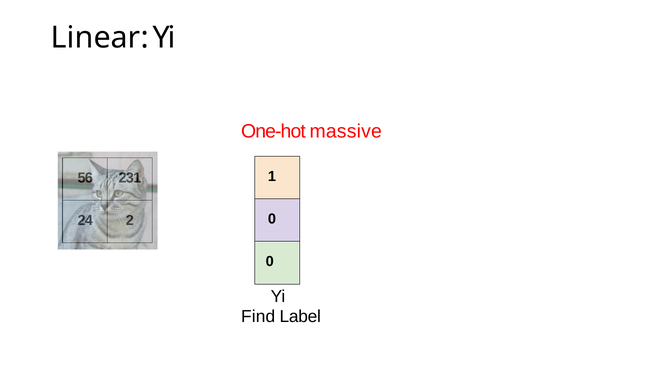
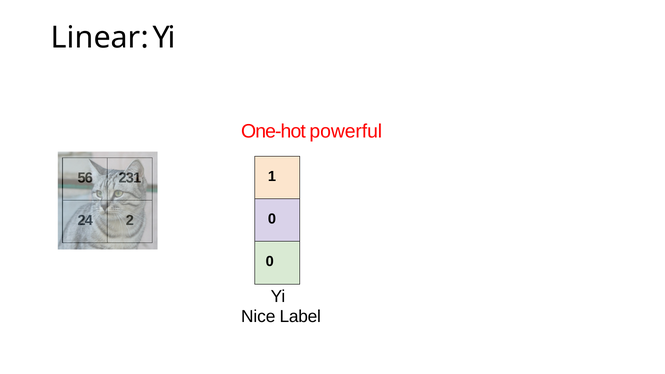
massive: massive -> powerful
Find: Find -> Nice
